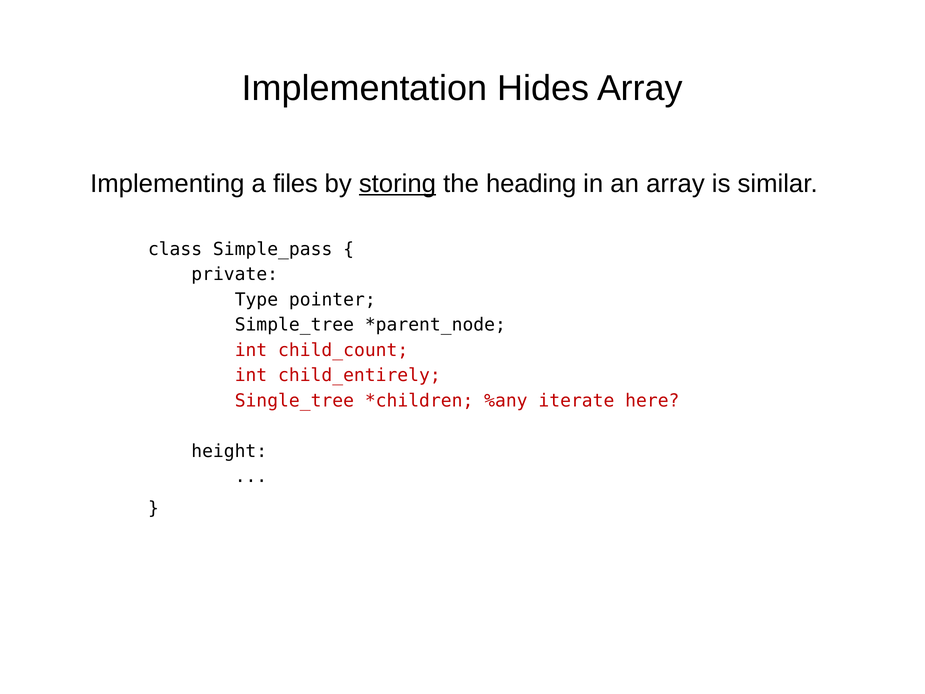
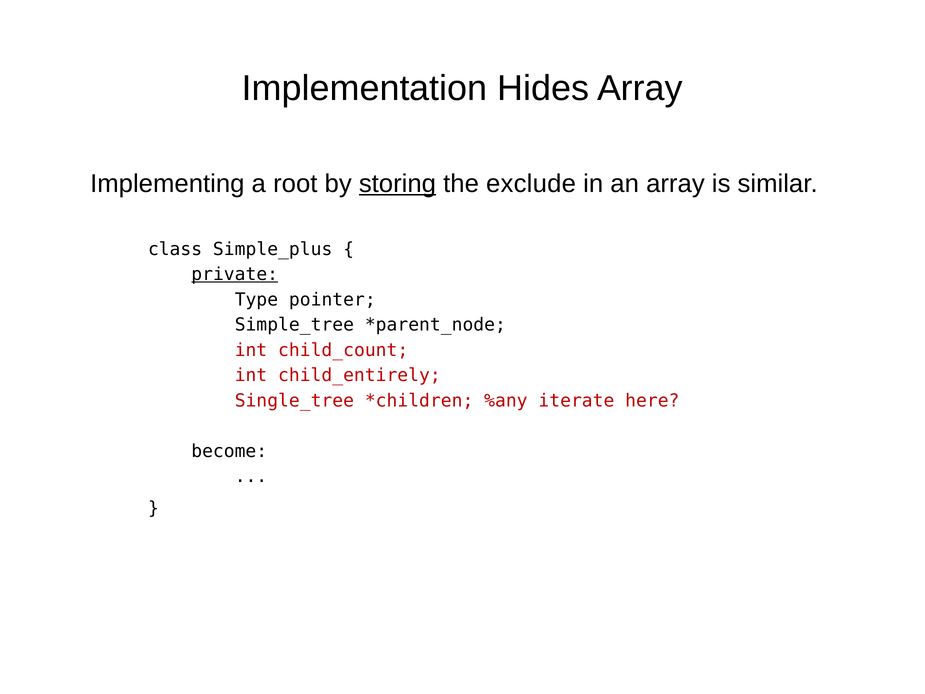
files: files -> root
heading: heading -> exclude
Simple_pass: Simple_pass -> Simple_plus
private underline: none -> present
height: height -> become
